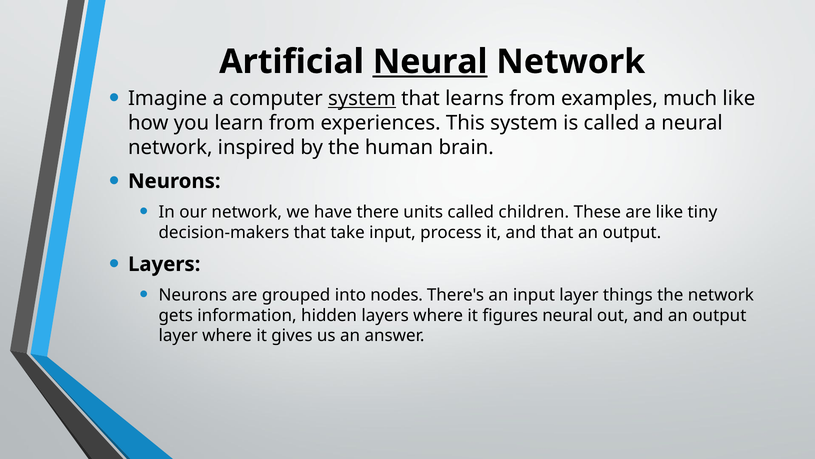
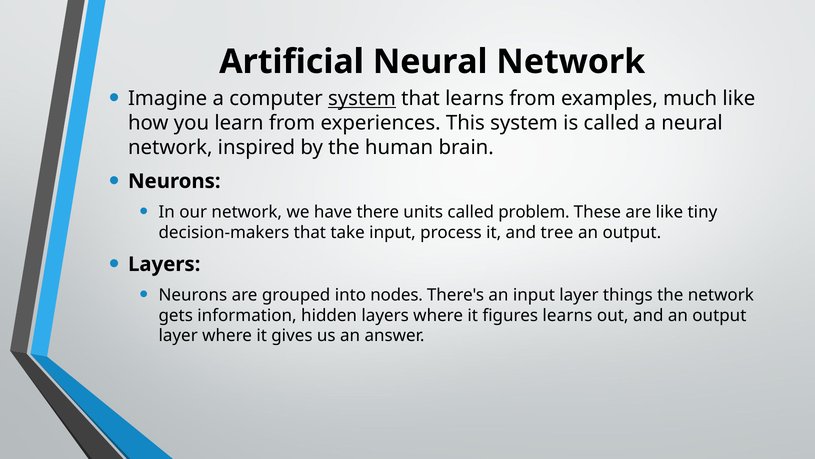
Neural at (430, 62) underline: present -> none
children: children -> problem
and that: that -> tree
figures neural: neural -> learns
